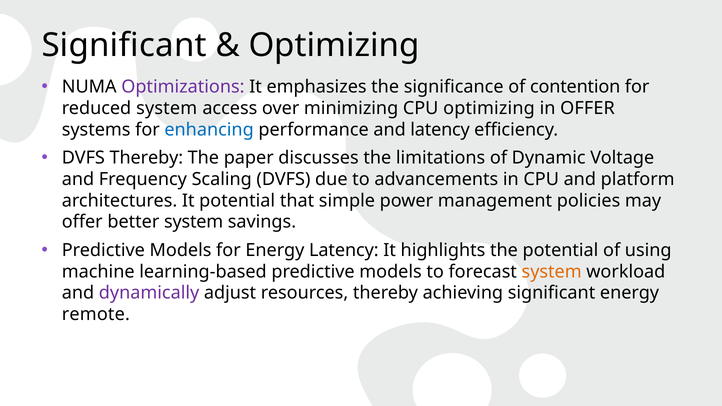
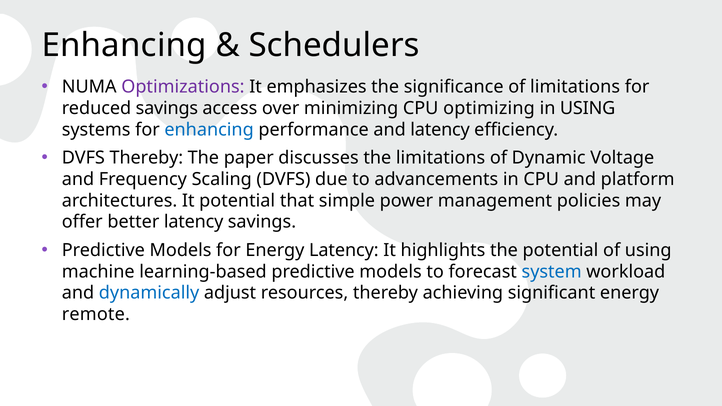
Significant at (124, 45): Significant -> Enhancing
Optimizing at (334, 45): Optimizing -> Schedulers
of contention: contention -> limitations
reduced system: system -> savings
in OFFER: OFFER -> USING
better system: system -> latency
system at (552, 272) colour: orange -> blue
dynamically colour: purple -> blue
